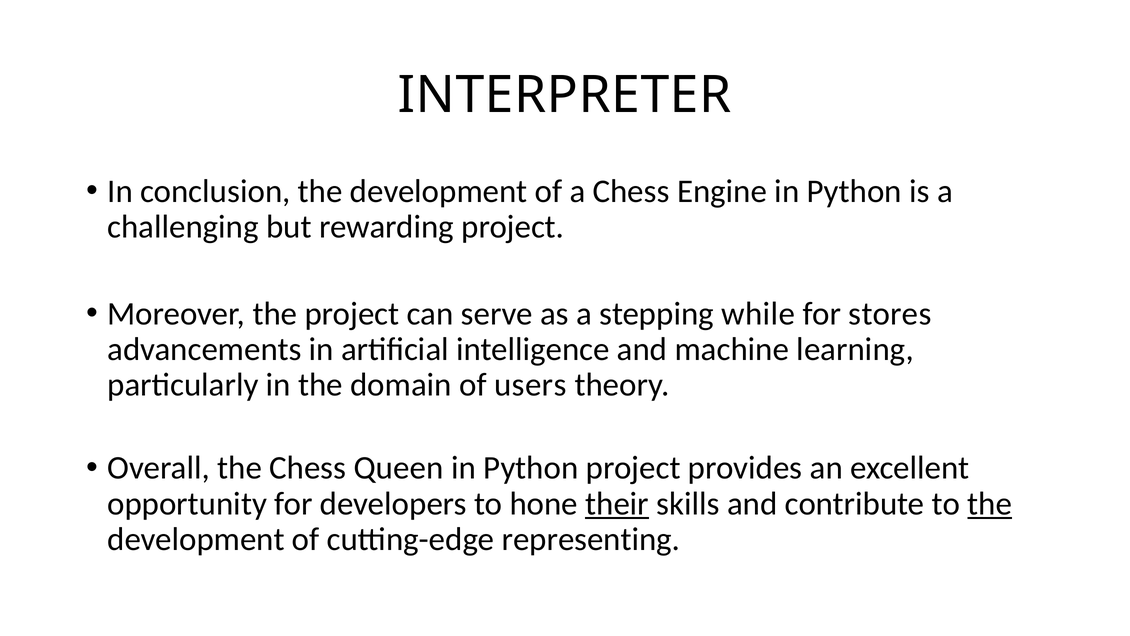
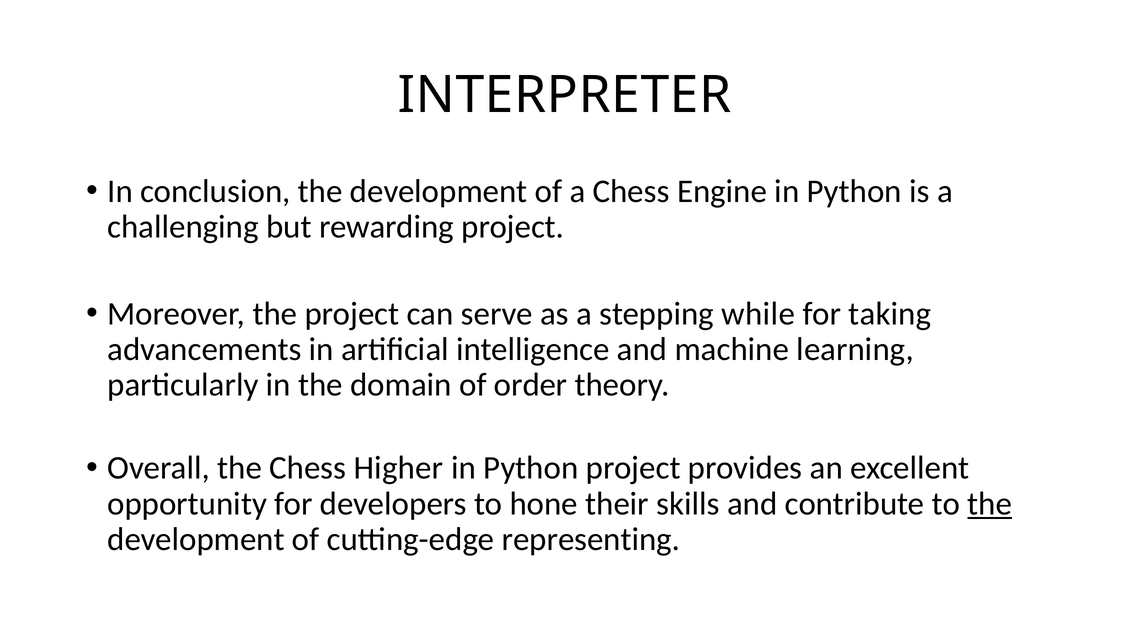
stores: stores -> taking
users: users -> order
Queen: Queen -> Higher
their underline: present -> none
